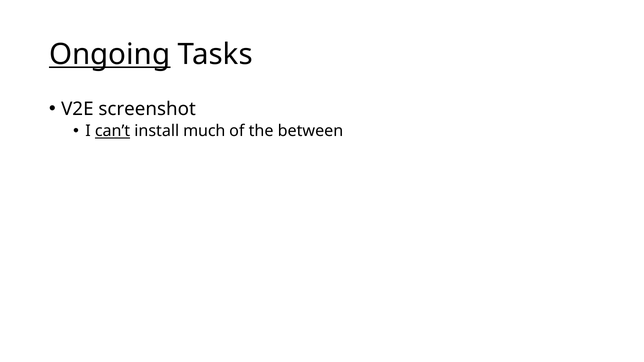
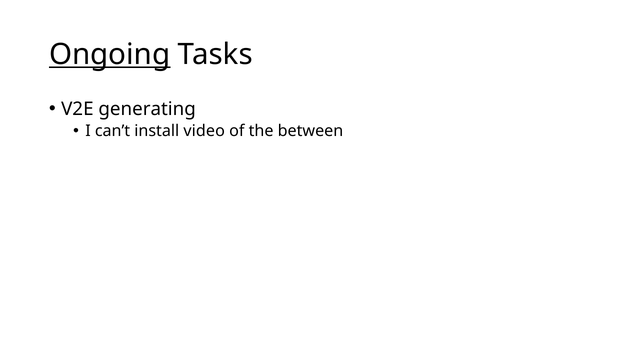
screenshot: screenshot -> generating
can’t underline: present -> none
much: much -> video
